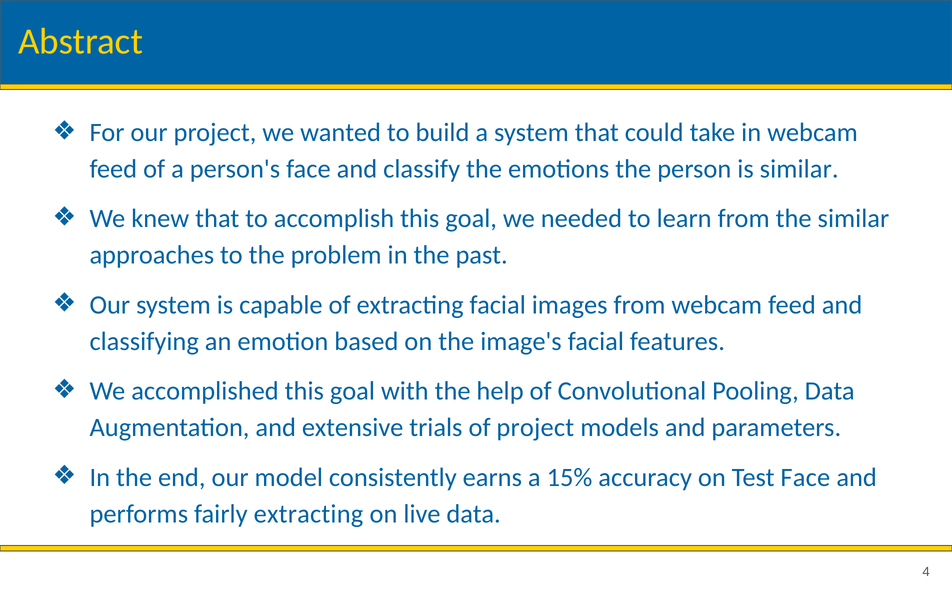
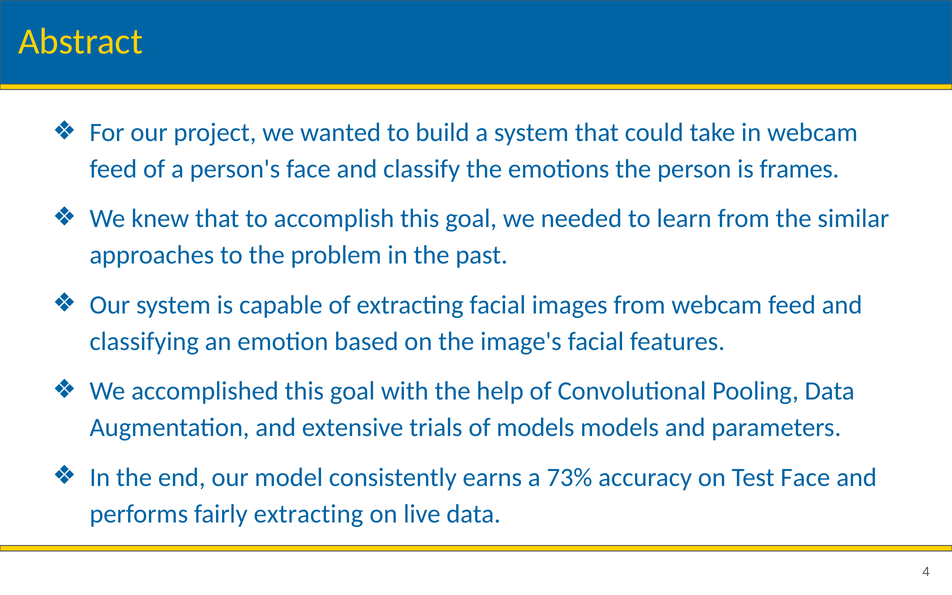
is similar: similar -> frames
of project: project -> models
15%: 15% -> 73%
